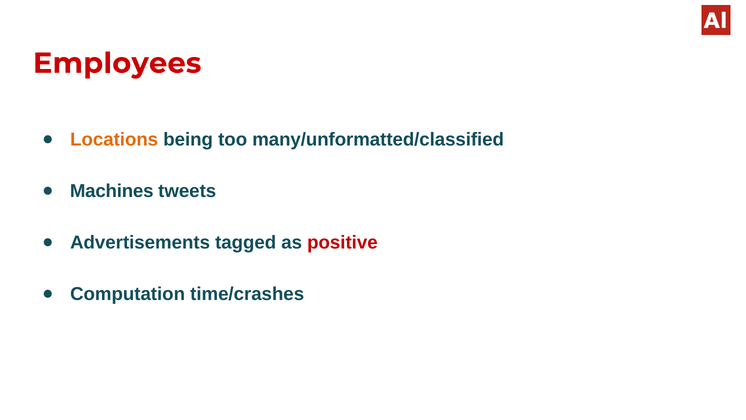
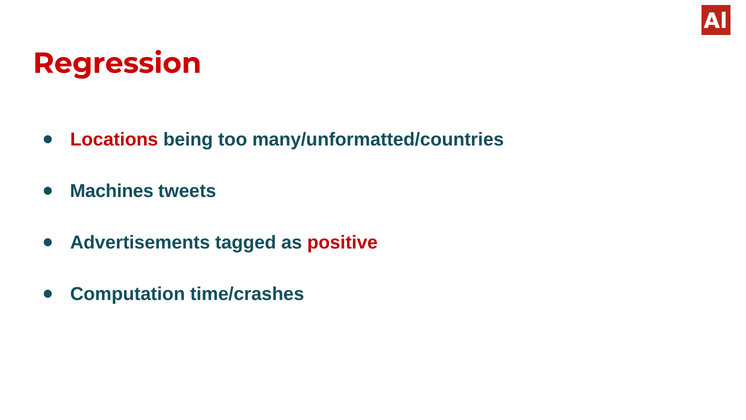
Employees: Employees -> Regression
Locations colour: orange -> red
many/unformatted/classified: many/unformatted/classified -> many/unformatted/countries
